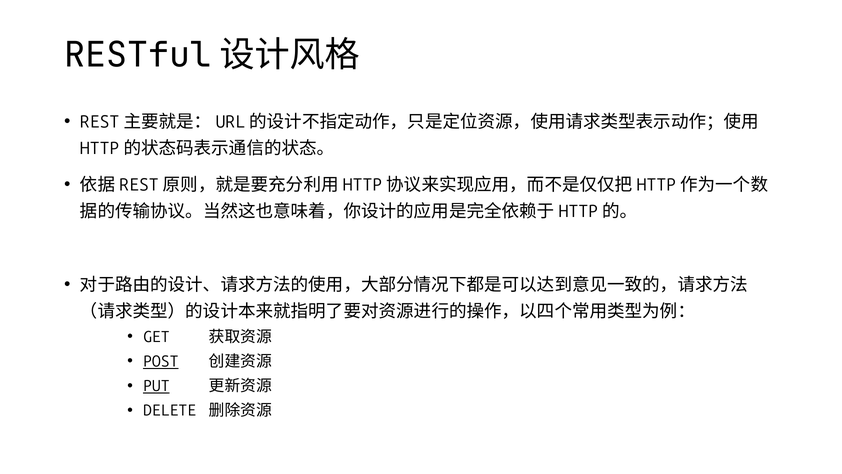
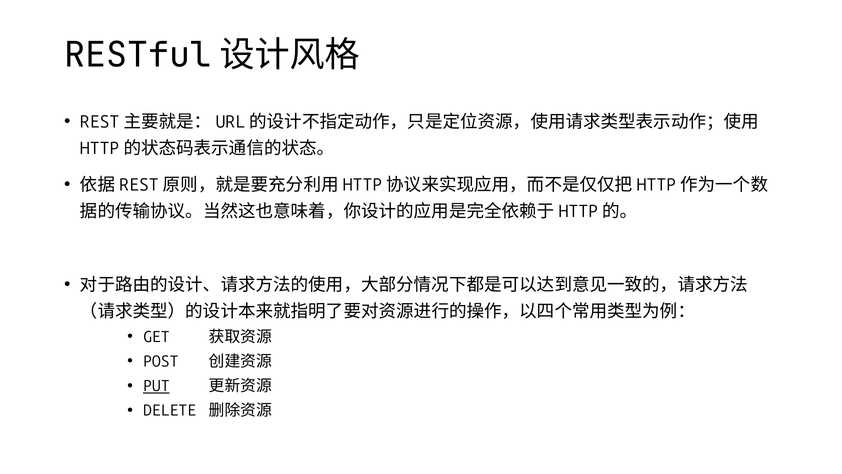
POST underline: present -> none
